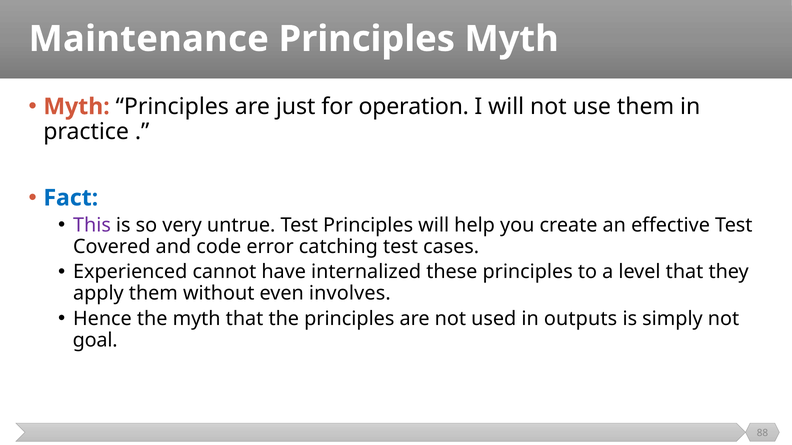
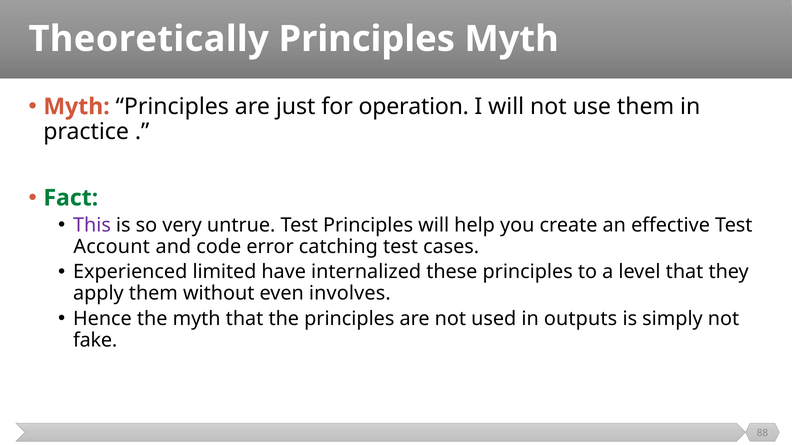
Maintenance: Maintenance -> Theoretically
Fact colour: blue -> green
Covered: Covered -> Account
cannot: cannot -> limited
goal: goal -> fake
